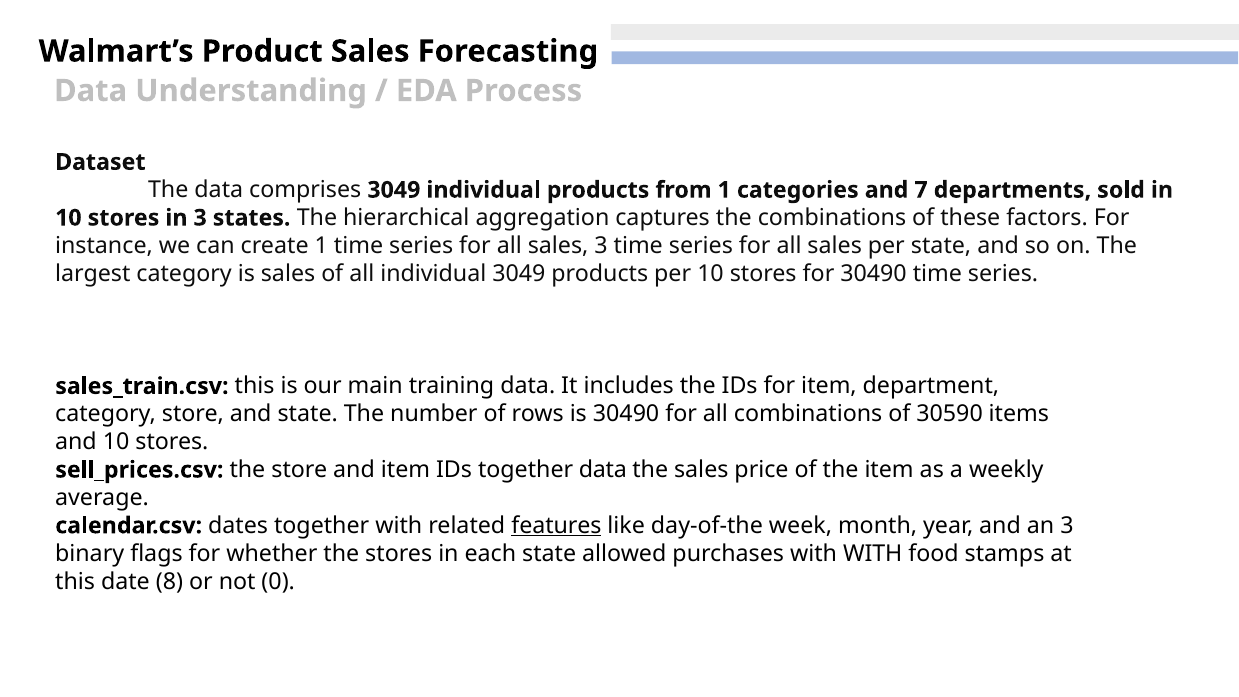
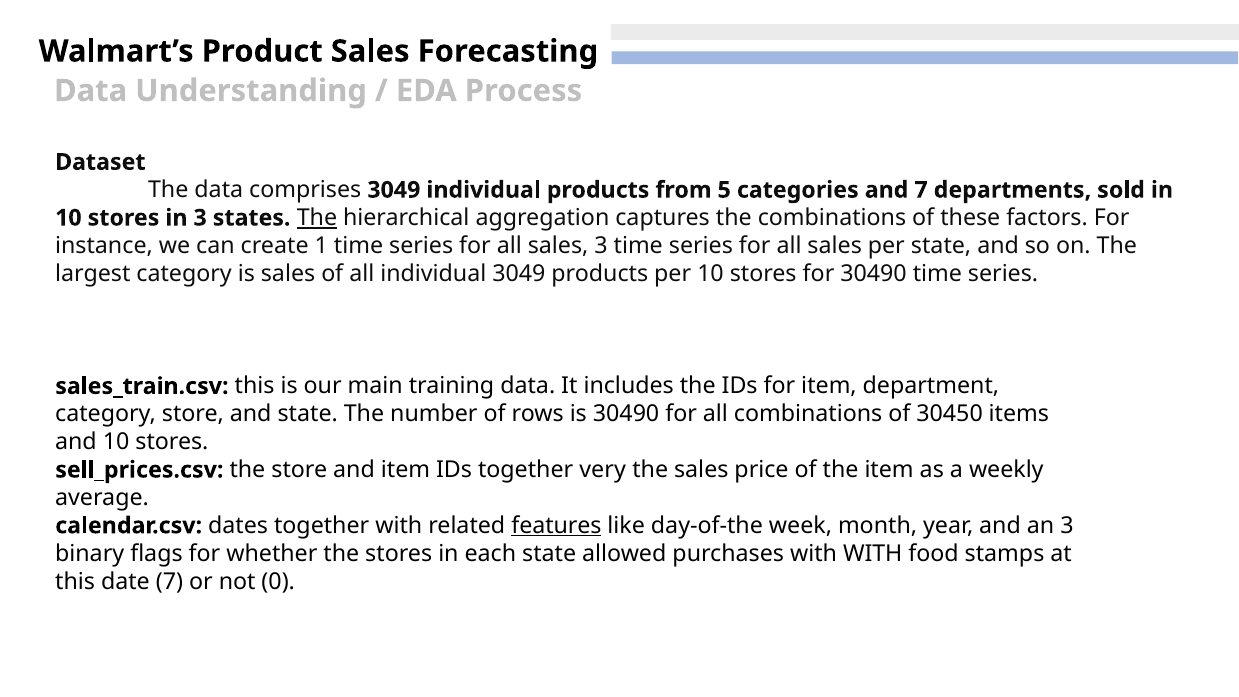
from 1: 1 -> 5
The at (317, 218) underline: none -> present
30590: 30590 -> 30450
together data: data -> very
date 8: 8 -> 7
